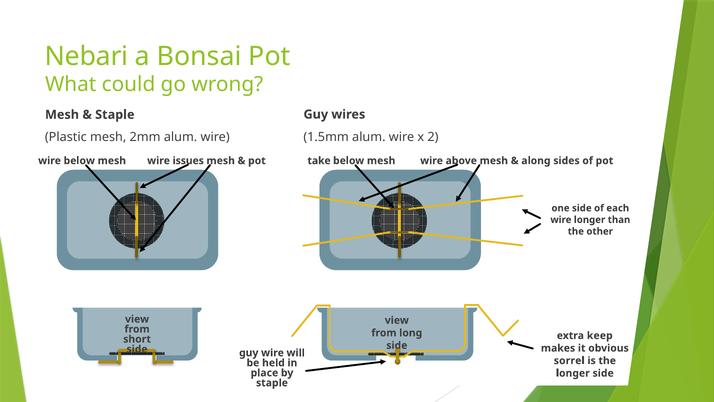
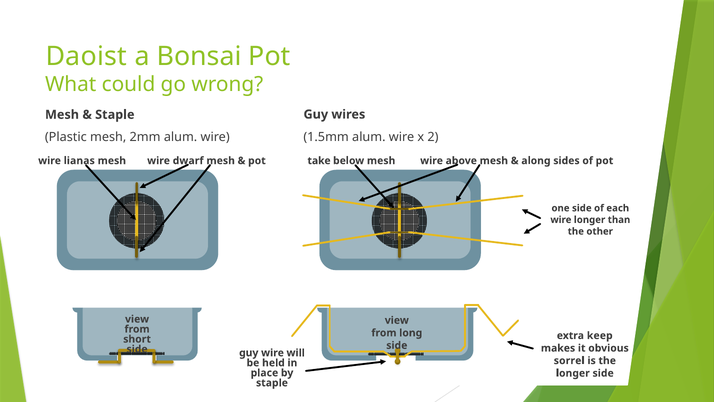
Nebari: Nebari -> Daoist
wire below: below -> lianas
issues: issues -> dwarf
